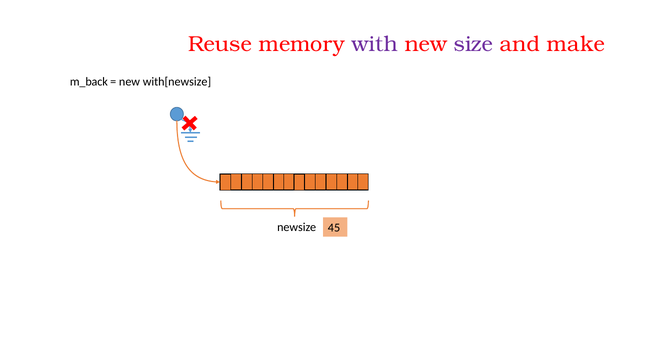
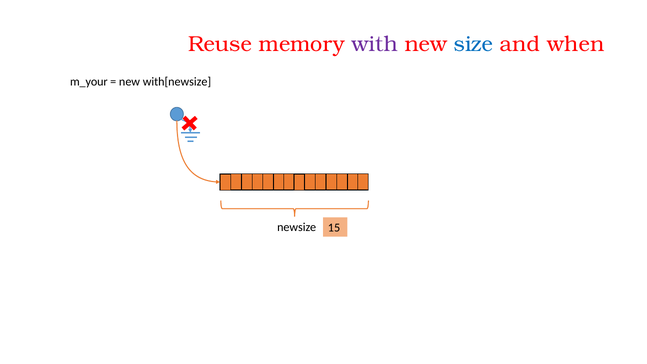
size colour: purple -> blue
make: make -> when
m_back: m_back -> m_your
45: 45 -> 15
